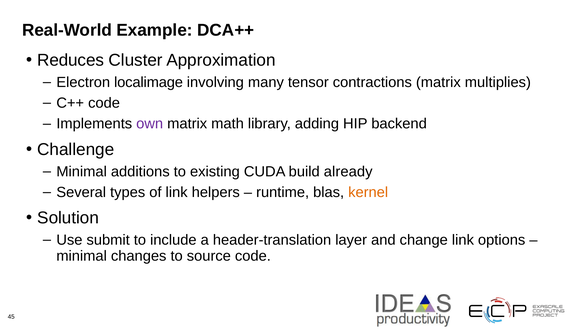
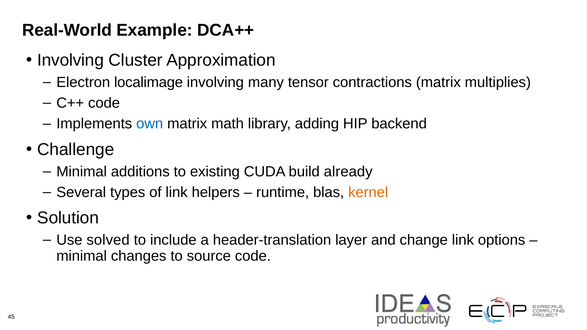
Reduces at (71, 60): Reduces -> Involving
own colour: purple -> blue
submit: submit -> solved
